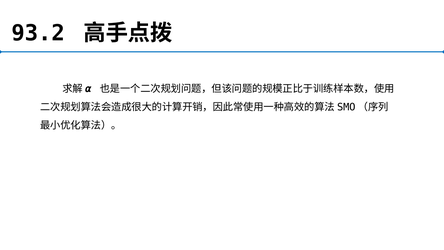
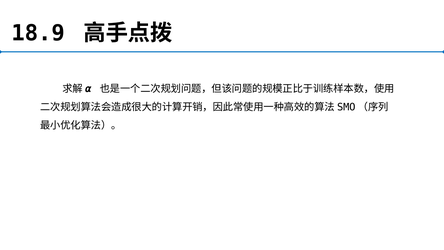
93.2: 93.2 -> 18.9
